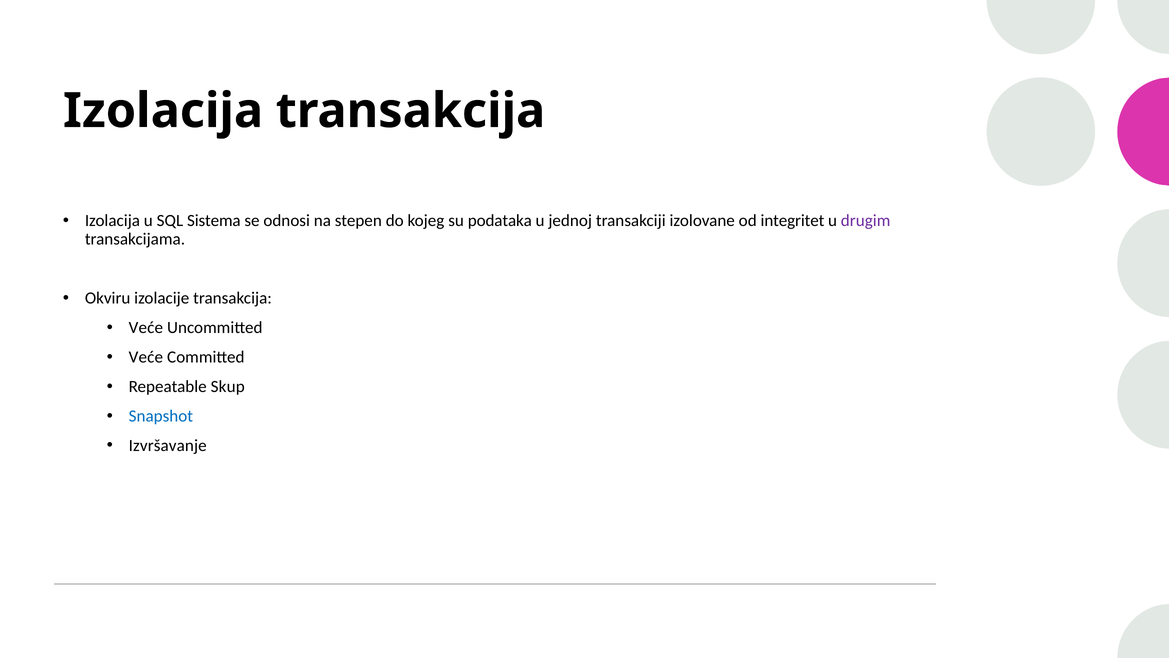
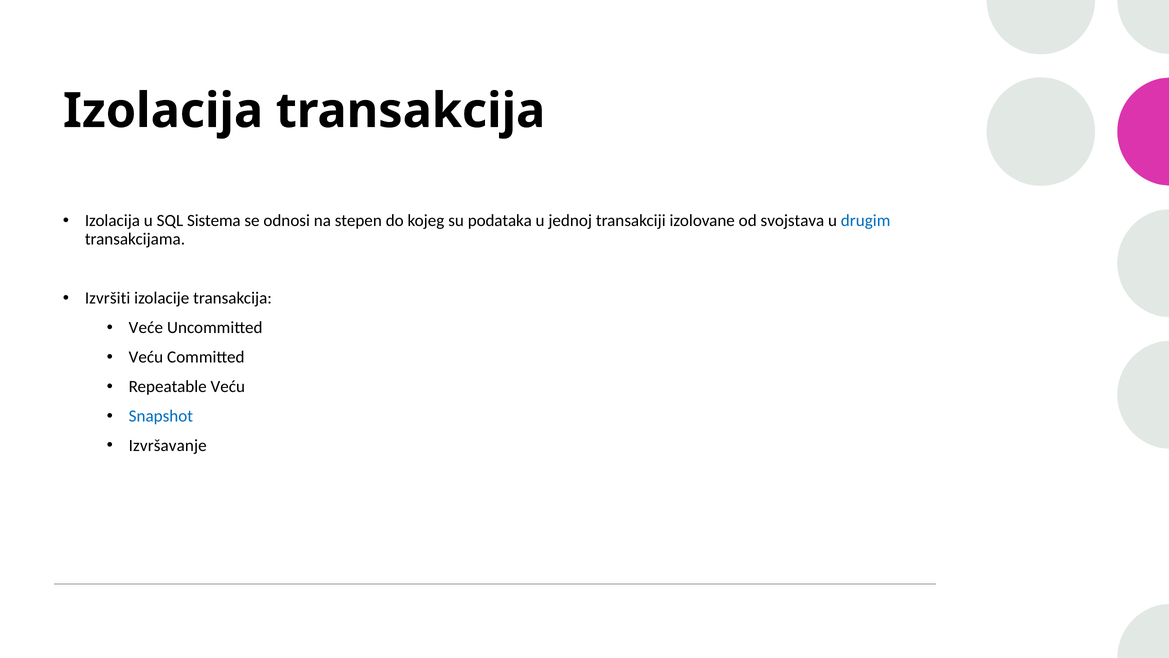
integritet: integritet -> svojstava
drugim colour: purple -> blue
Okviru: Okviru -> Izvršiti
Veće at (146, 357): Veće -> Veću
Repeatable Skup: Skup -> Veću
